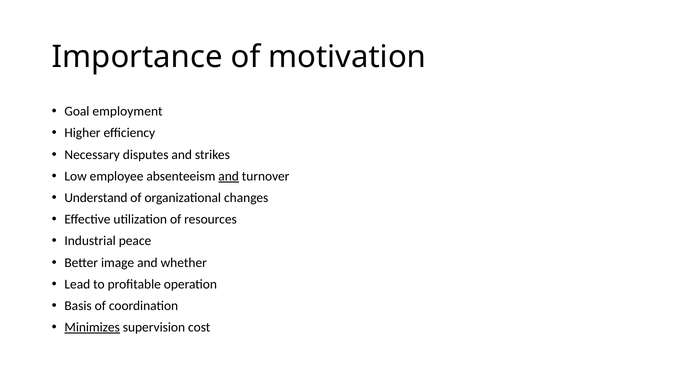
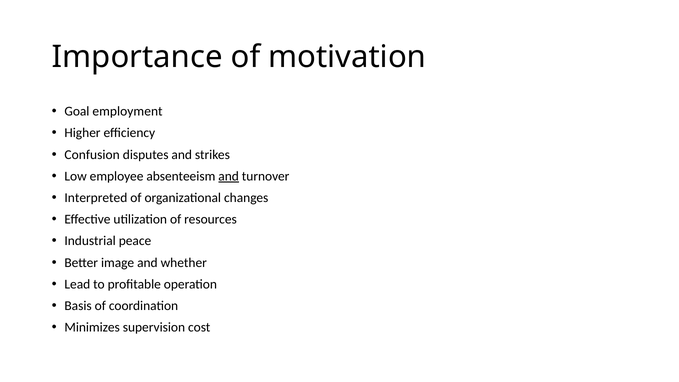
Necessary: Necessary -> Confusion
Understand: Understand -> Interpreted
Minimizes underline: present -> none
